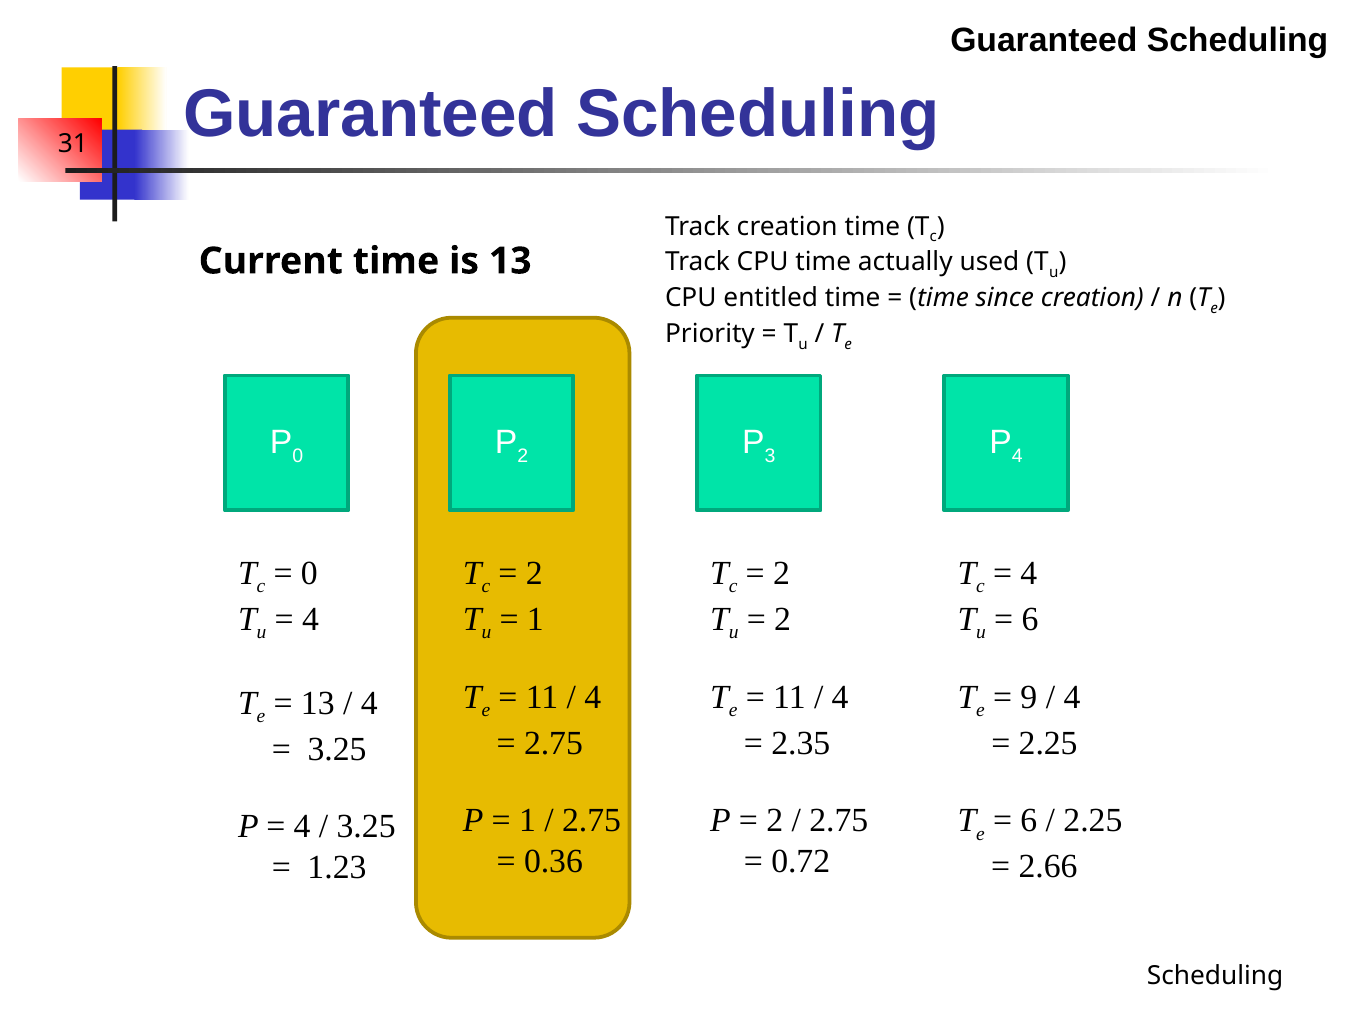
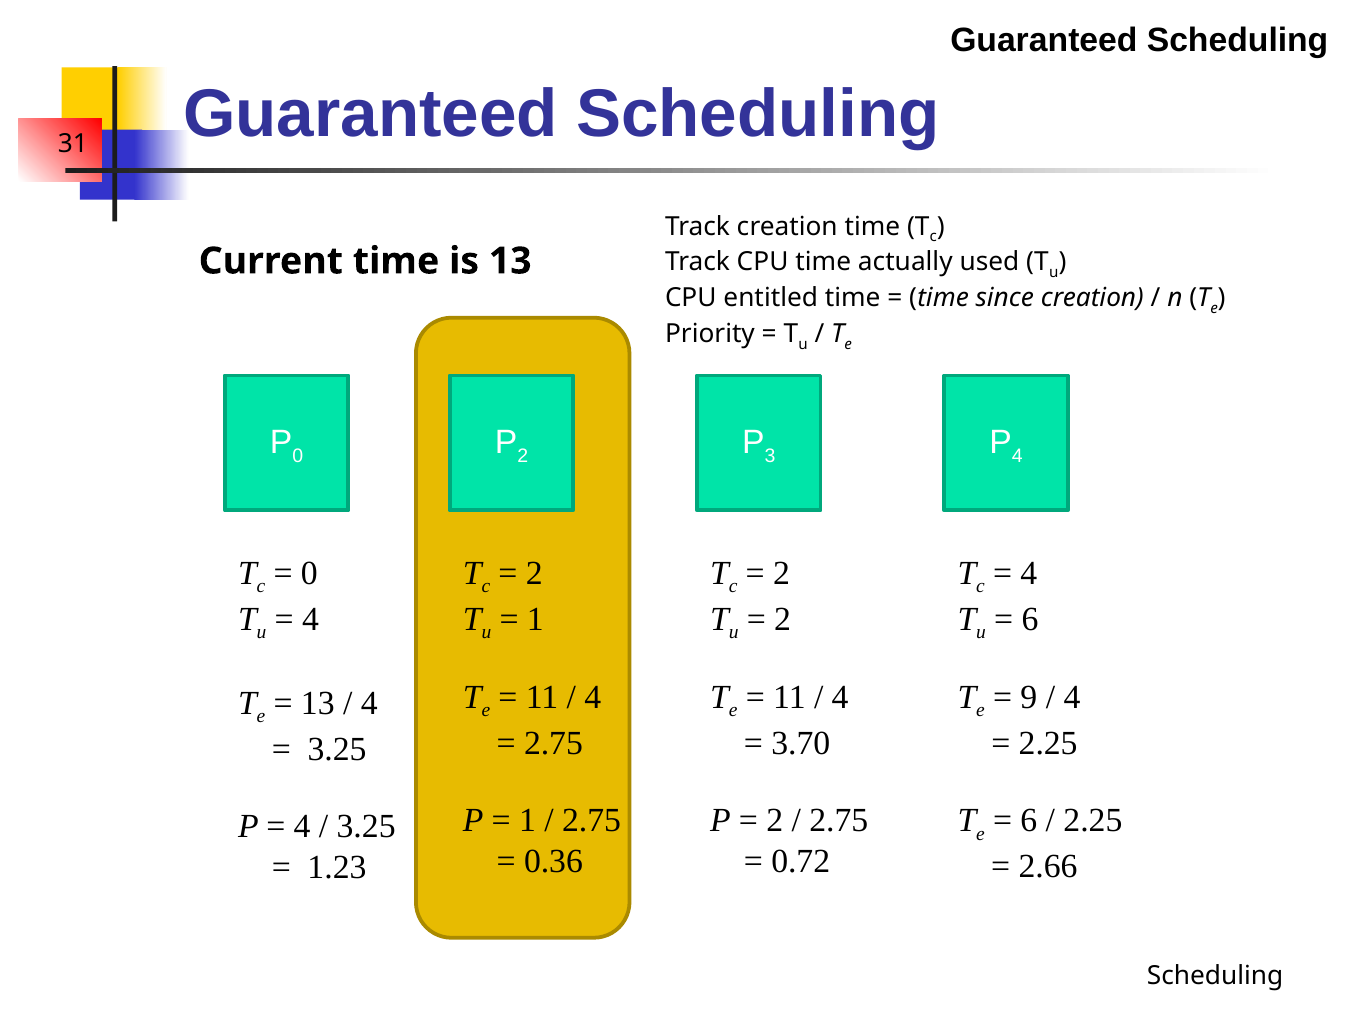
2.35: 2.35 -> 3.70
